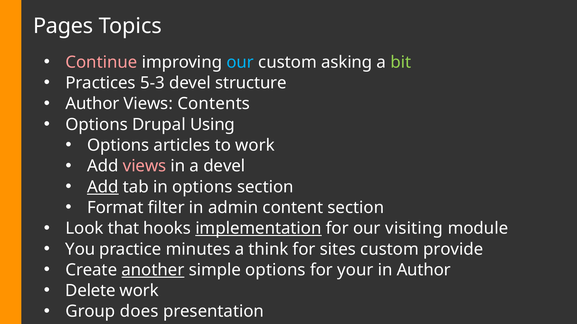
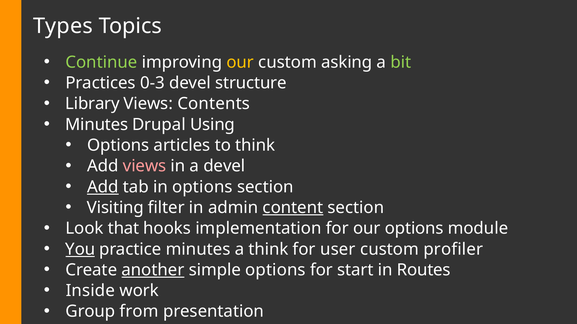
Pages: Pages -> Types
Continue colour: pink -> light green
our at (240, 62) colour: light blue -> yellow
5-3: 5-3 -> 0-3
Author at (92, 104): Author -> Library
Options at (97, 125): Options -> Minutes
to work: work -> think
Format: Format -> Visiting
content underline: none -> present
implementation underline: present -> none
our visiting: visiting -> options
You underline: none -> present
sites: sites -> user
provide: provide -> profiler
your: your -> start
in Author: Author -> Routes
Delete: Delete -> Inside
does: does -> from
